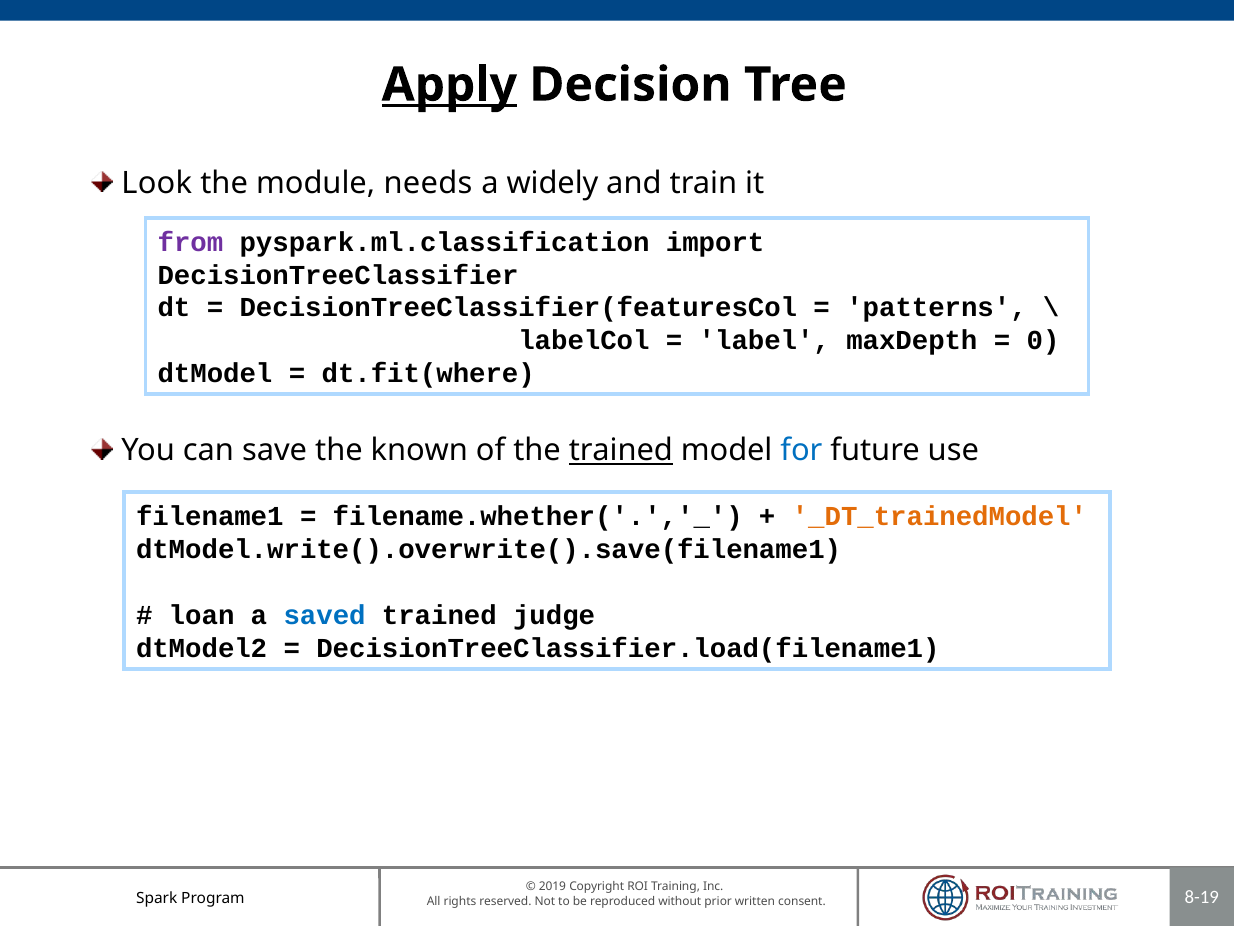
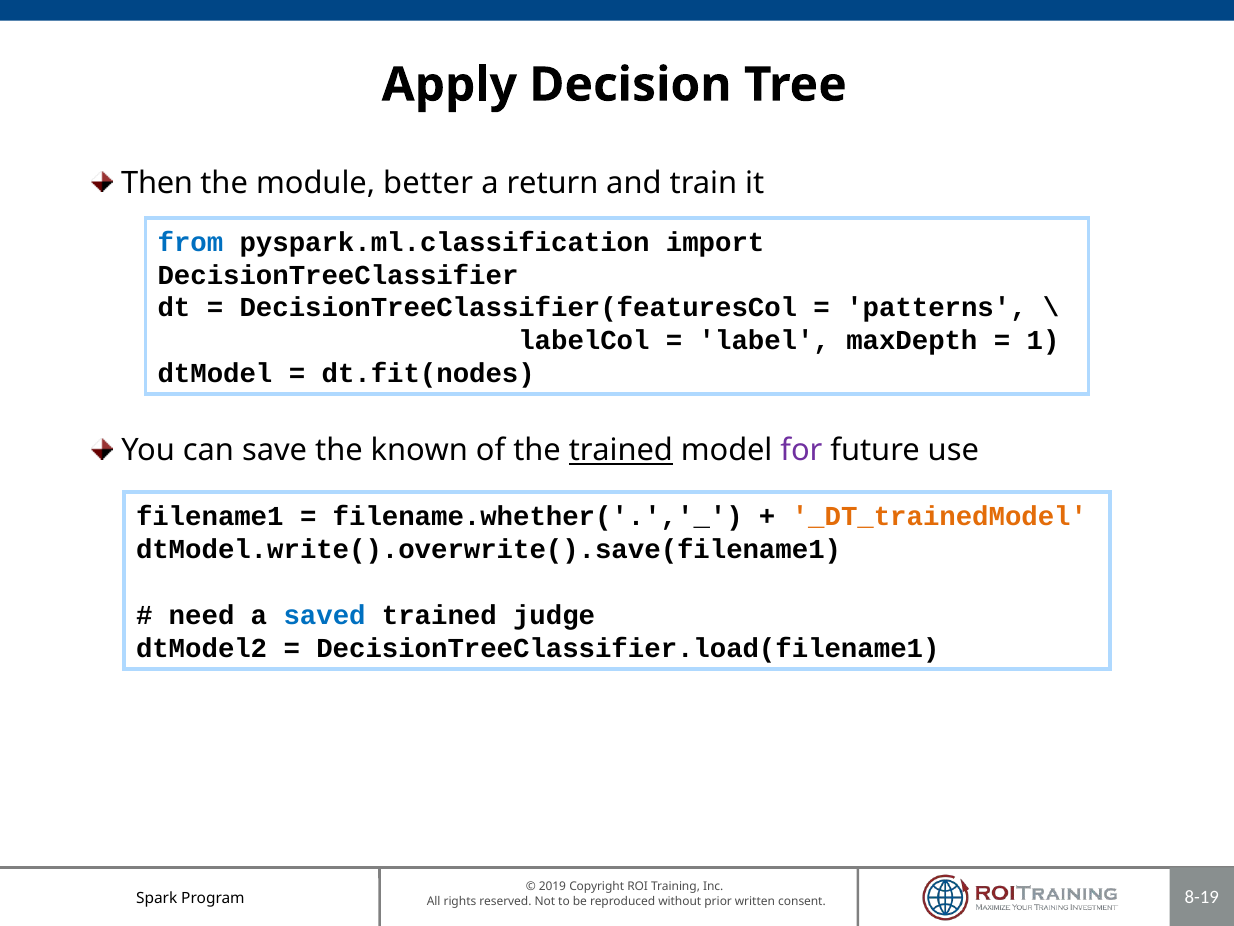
Apply underline: present -> none
Look: Look -> Then
needs: needs -> better
widely: widely -> return
from colour: purple -> blue
0: 0 -> 1
dt.fit(where: dt.fit(where -> dt.fit(nodes
for colour: blue -> purple
loan: loan -> need
